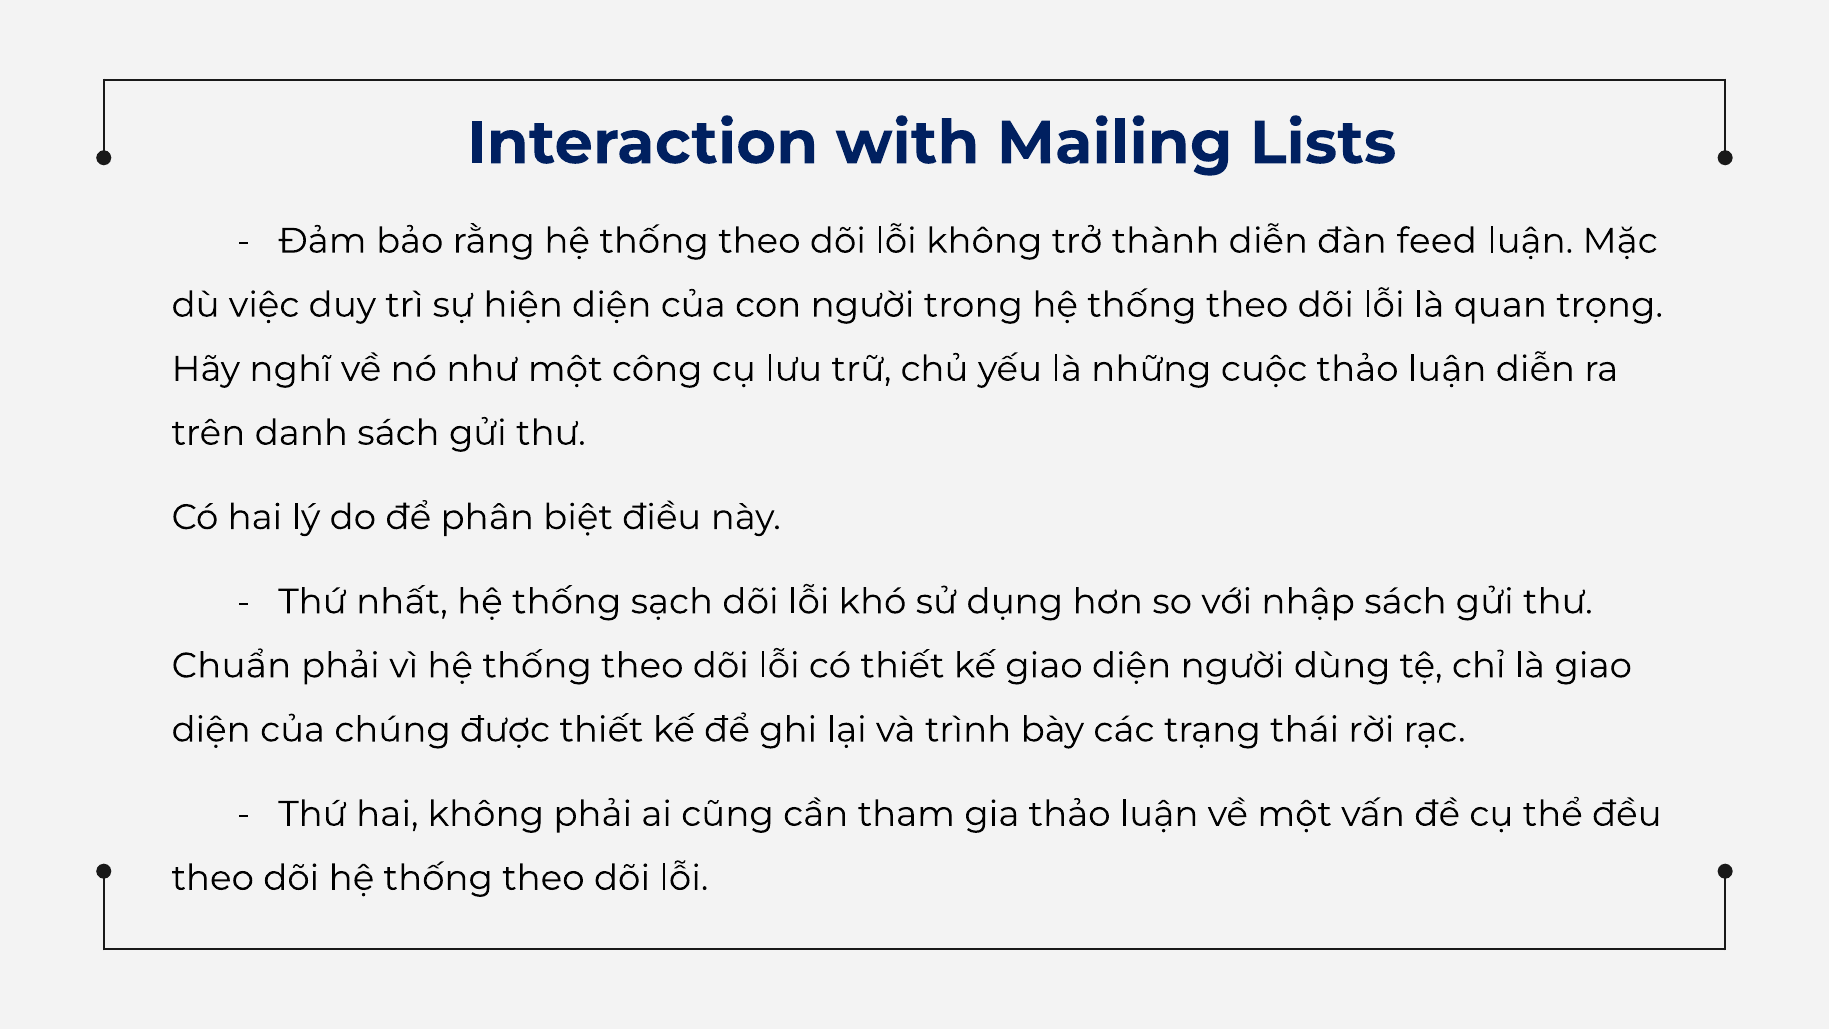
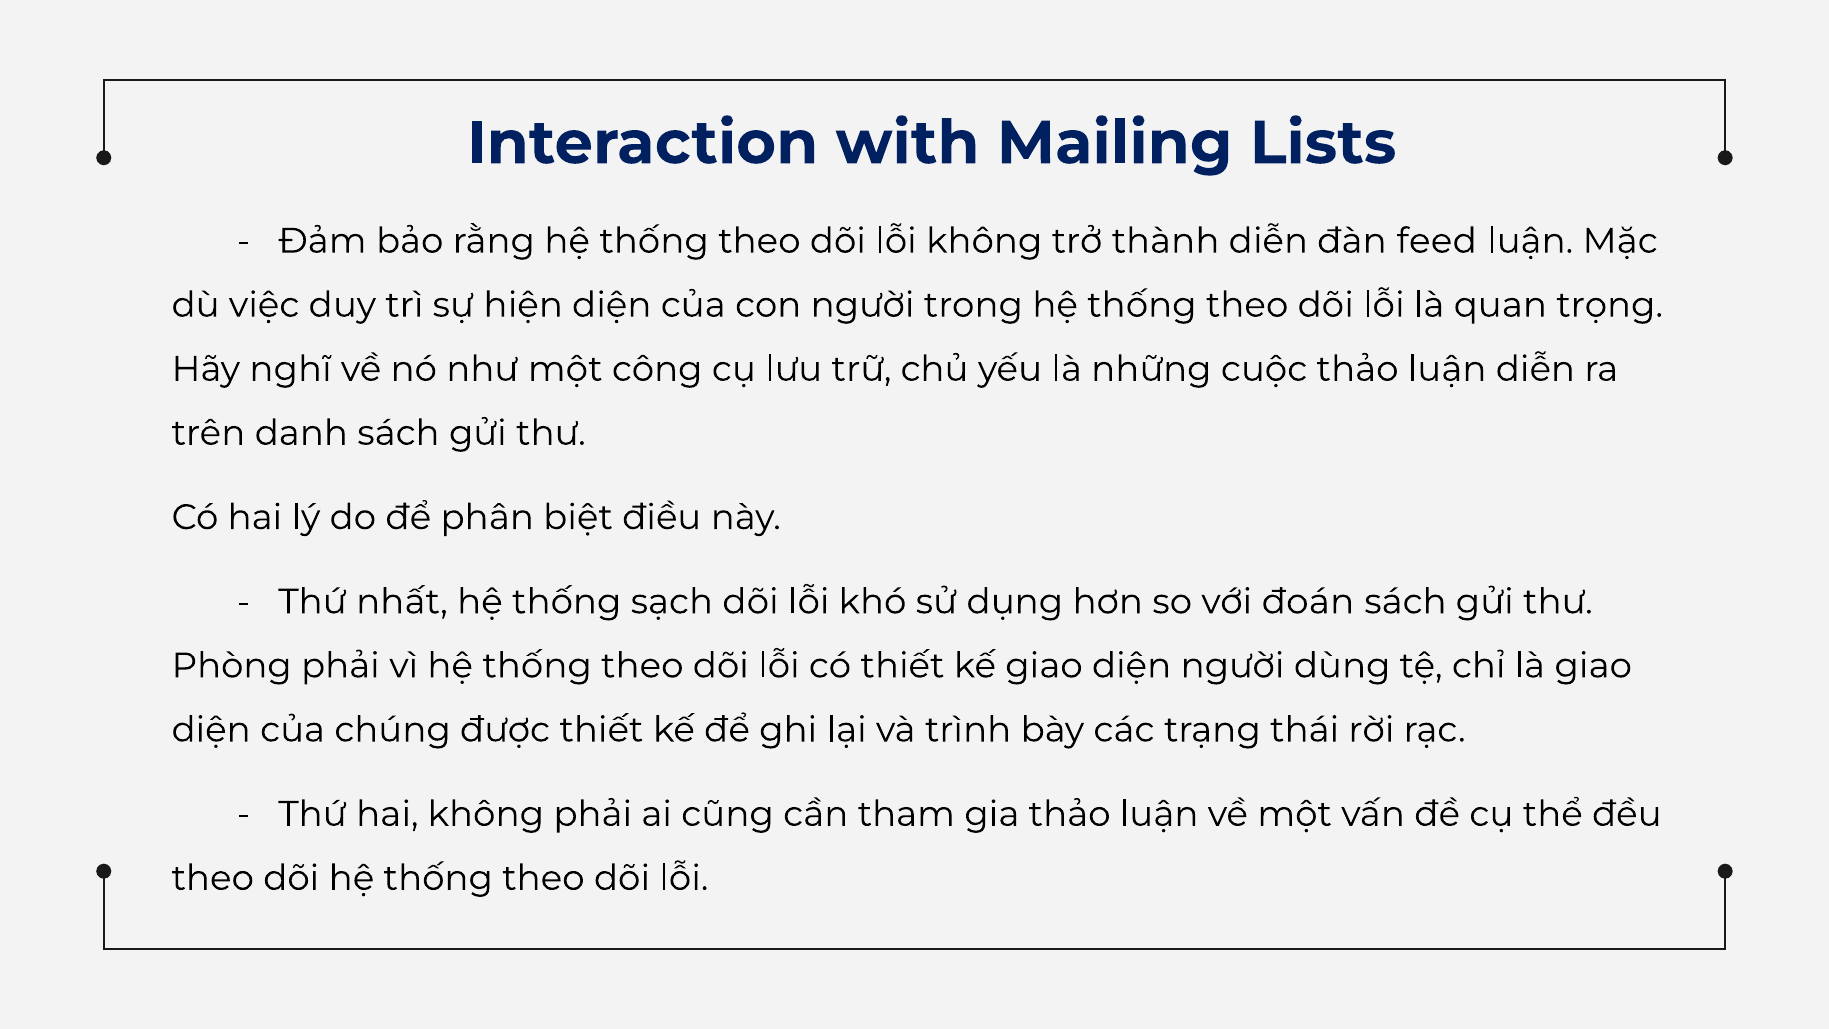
nhập: nhập -> đoán
Chuẩn: Chuẩn -> Phòng
